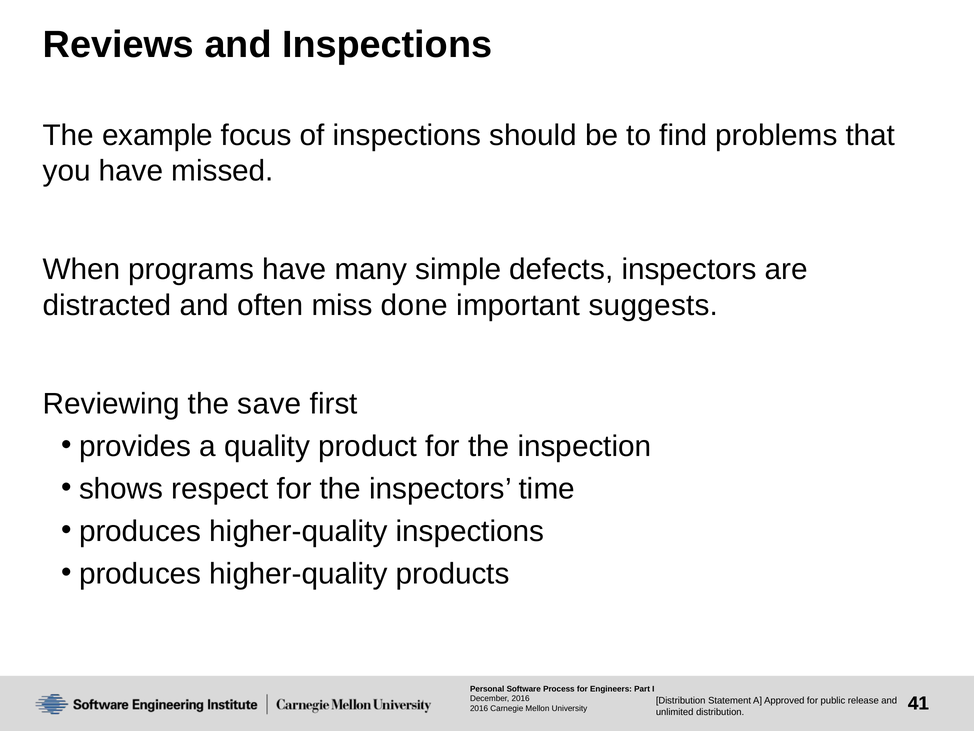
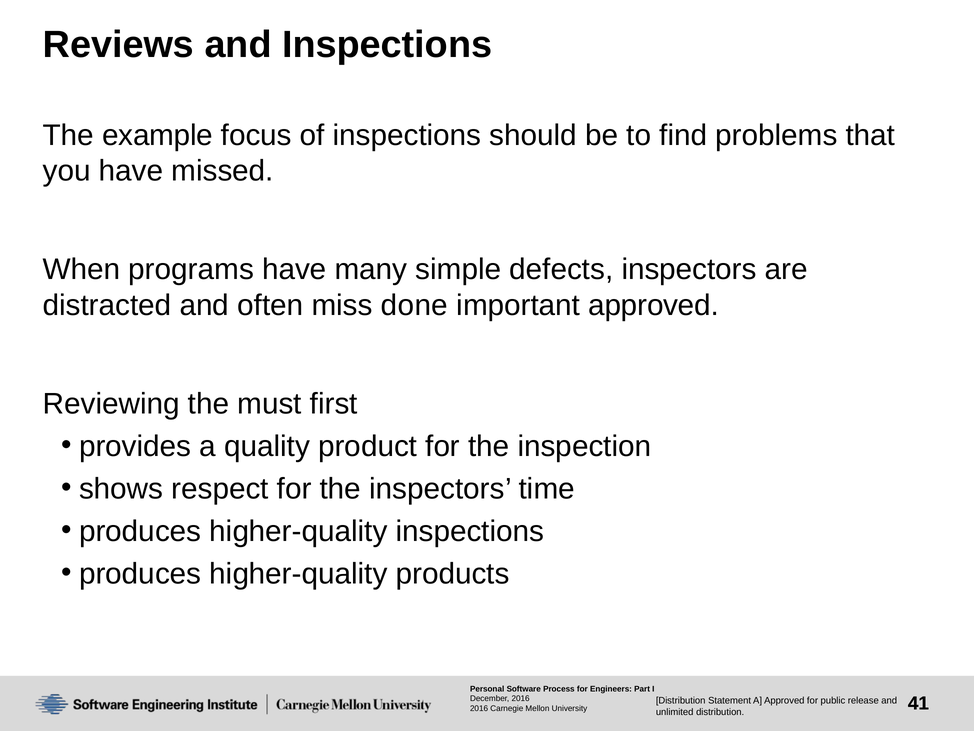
important suggests: suggests -> approved
save: save -> must
